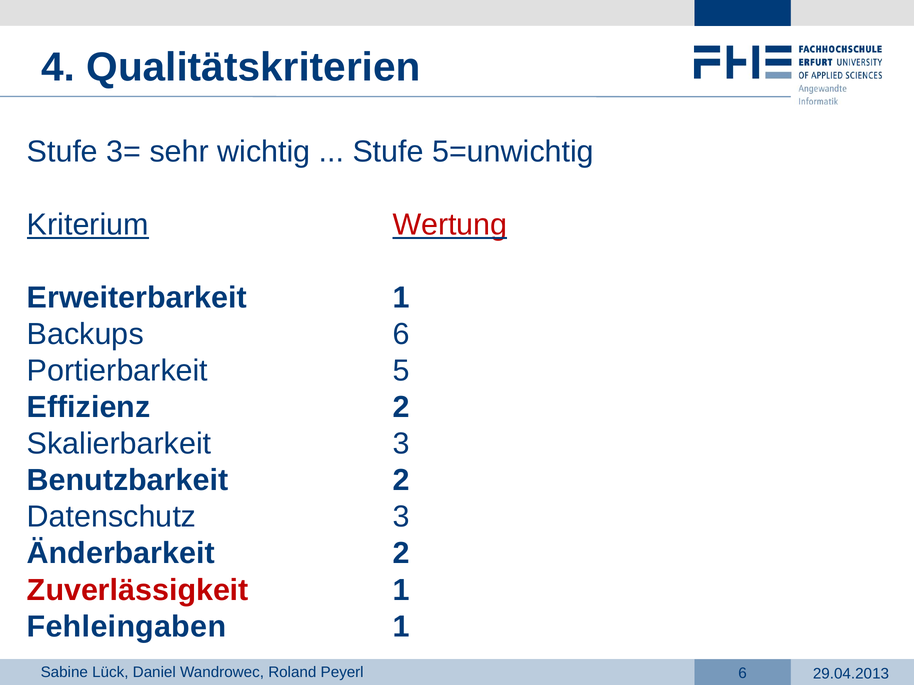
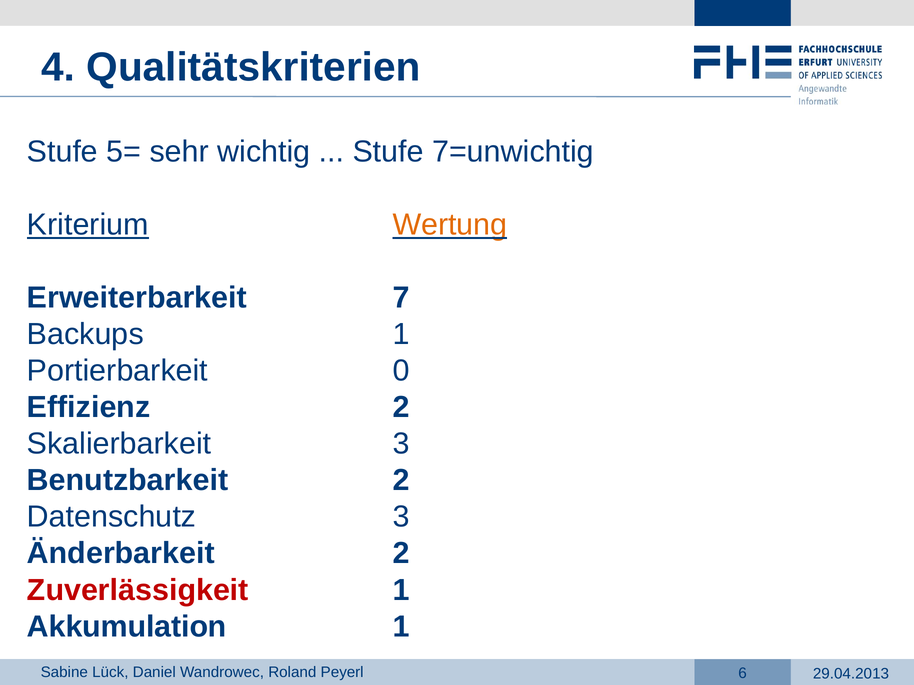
3=: 3= -> 5=
5=unwichtig: 5=unwichtig -> 7=unwichtig
Wertung colour: red -> orange
Erweiterbarkeit 1: 1 -> 7
Backups 6: 6 -> 1
5: 5 -> 0
Fehleingaben: Fehleingaben -> Akkumulation
